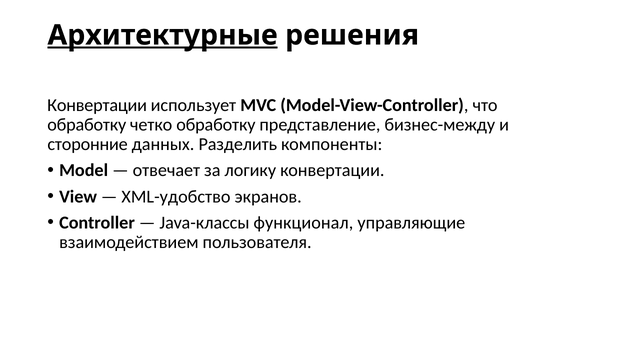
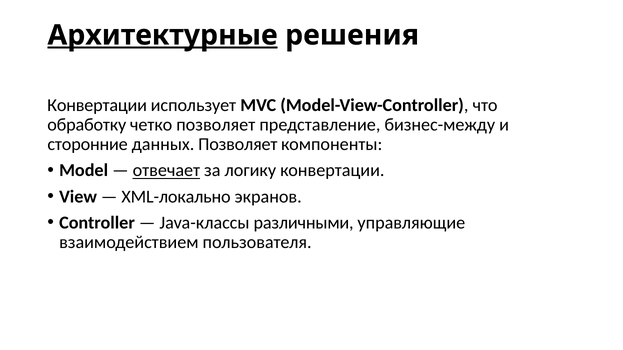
четко обработку: обработку -> позволяет
данных Разделить: Разделить -> Позволяет
отвечает underline: none -> present
XML-удобство: XML-удобство -> XML-локально
функционал: функционал -> различными
